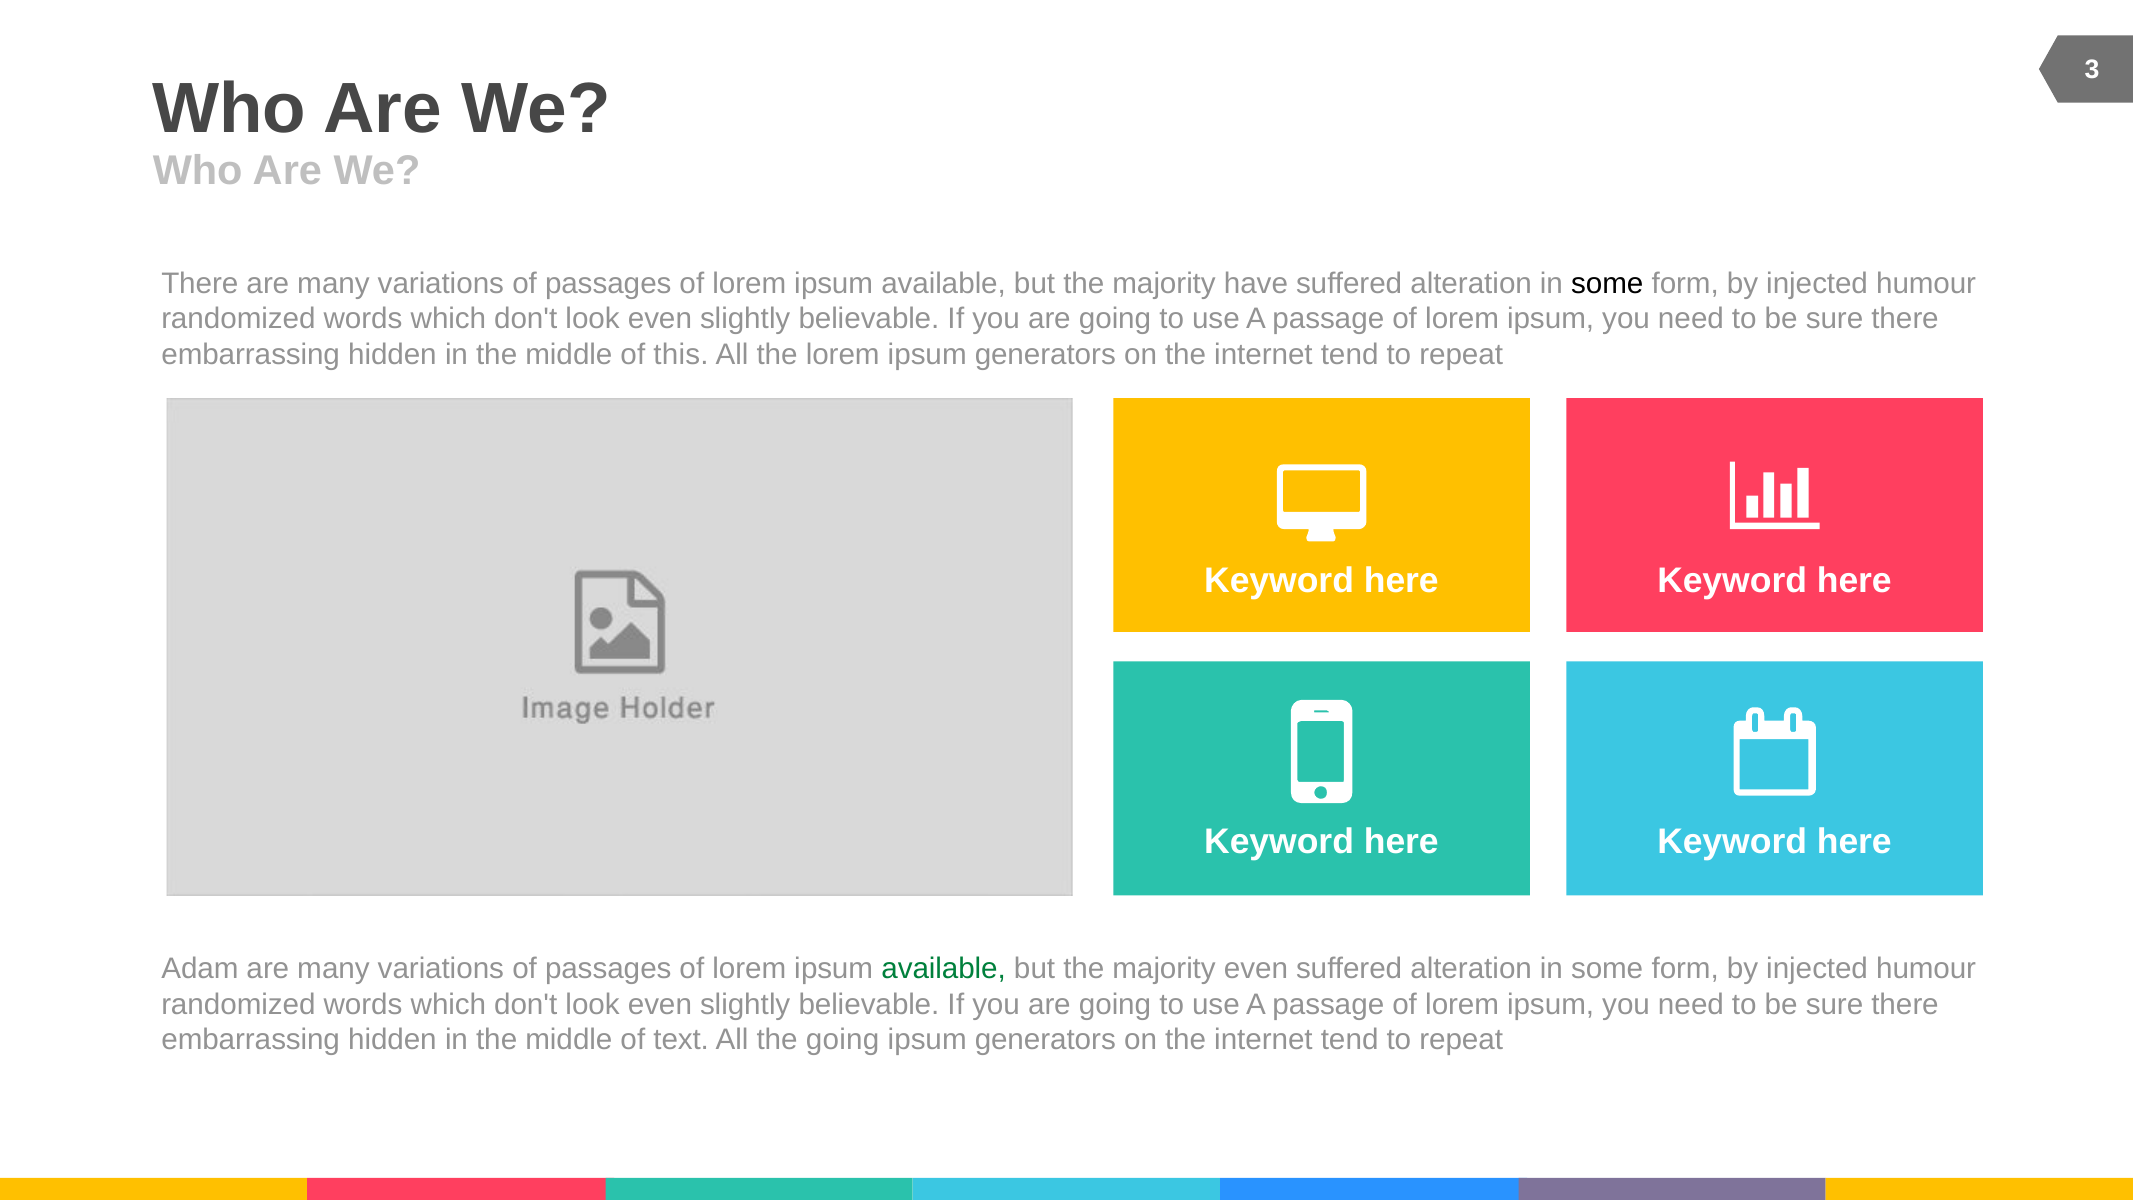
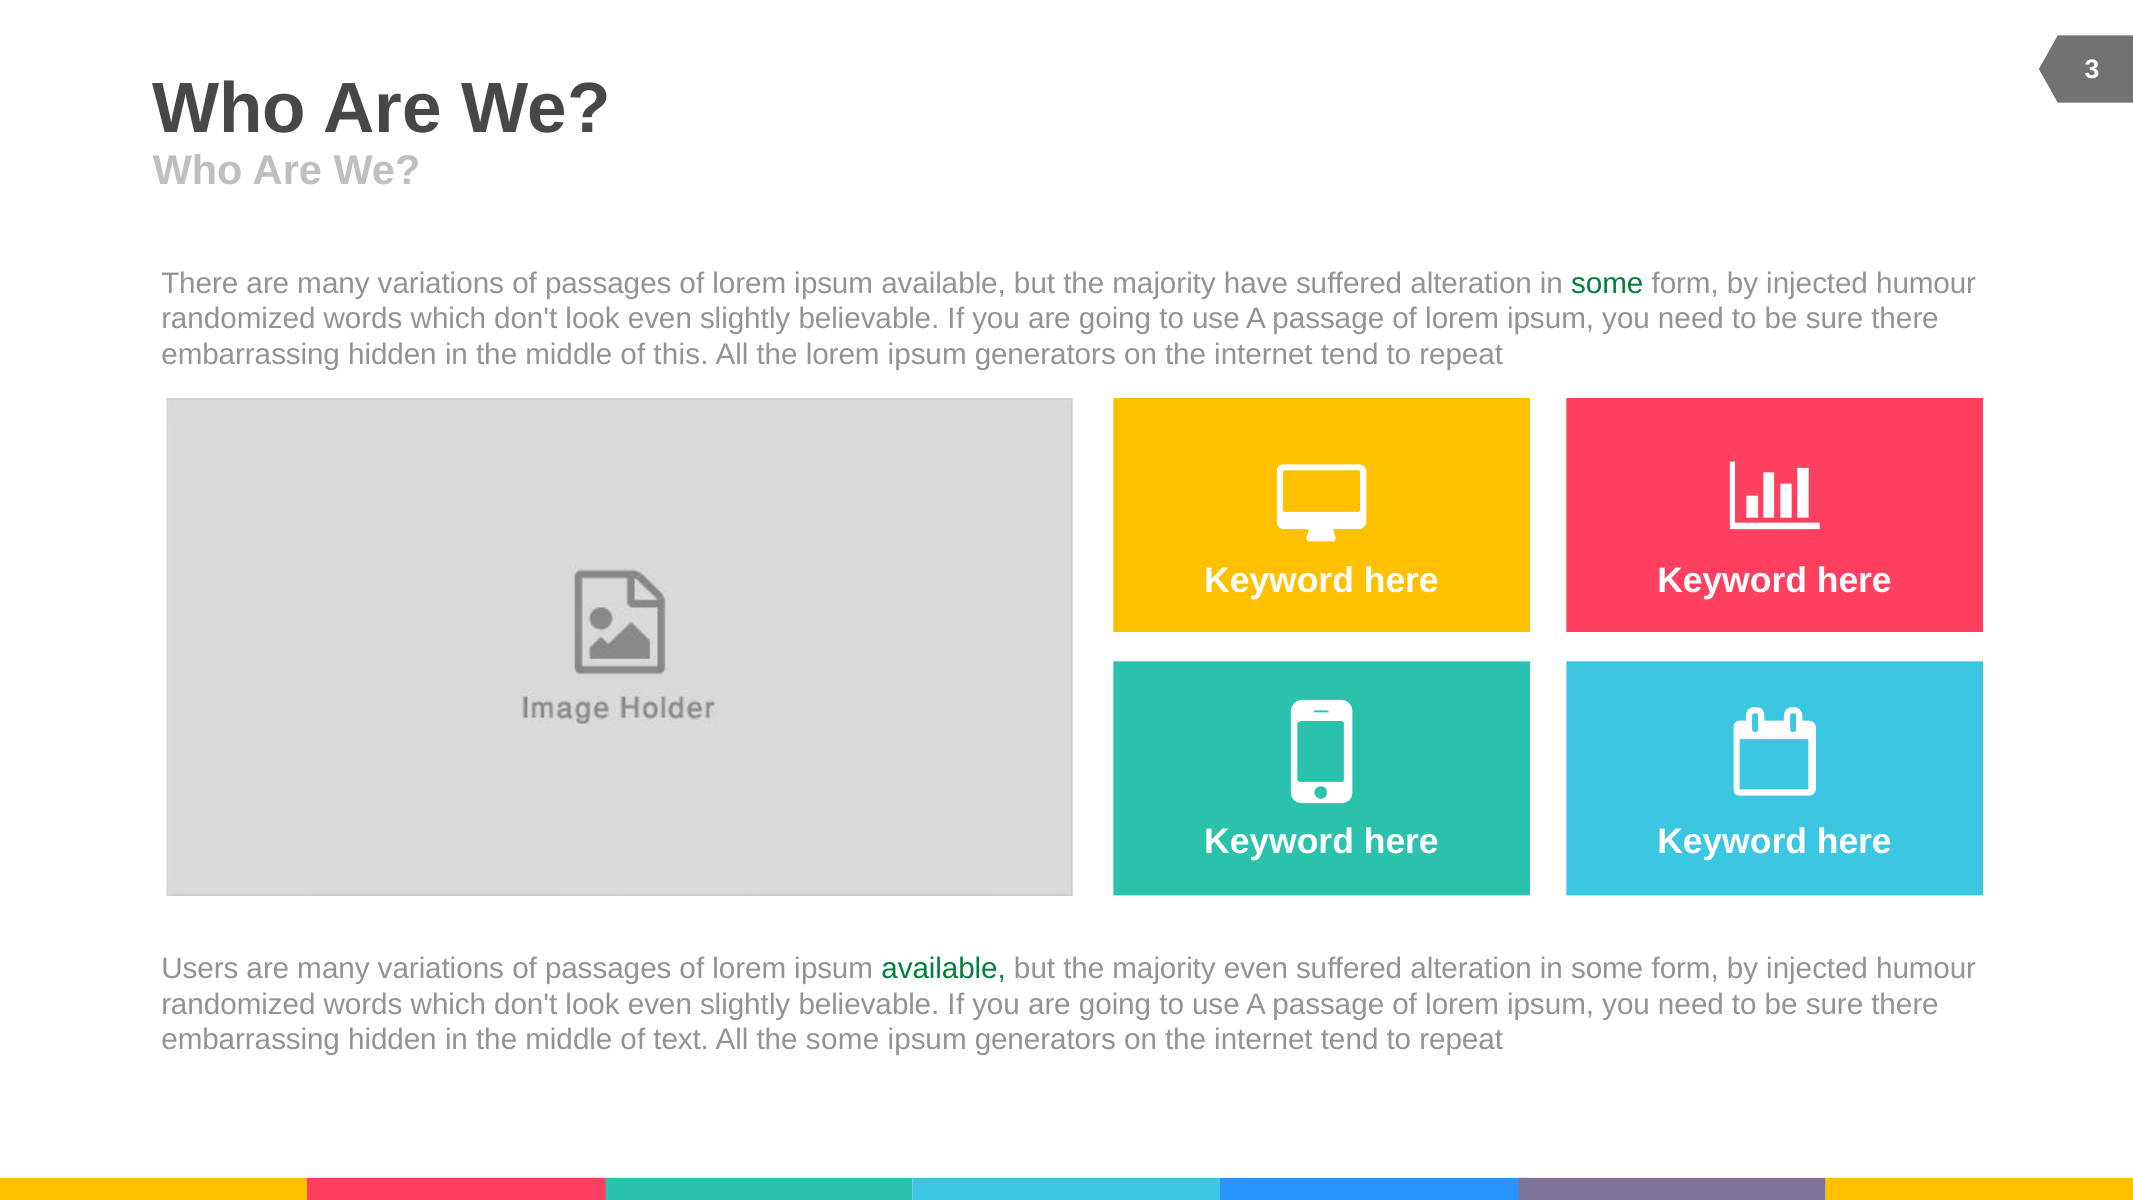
some at (1607, 283) colour: black -> green
Adam: Adam -> Users
the going: going -> some
